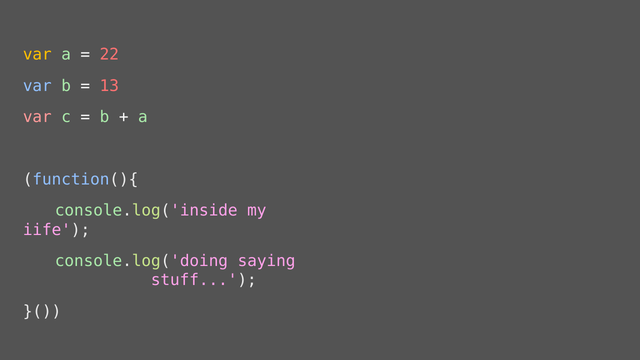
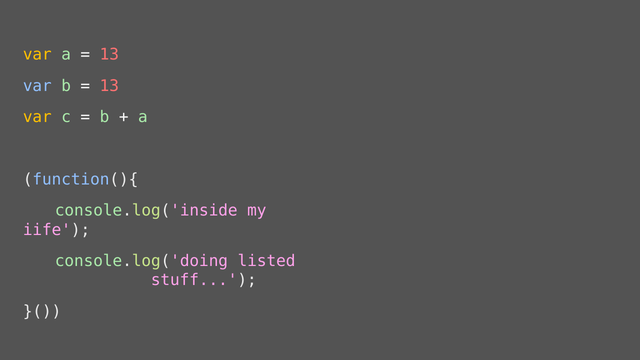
22 at (109, 55): 22 -> 13
var at (37, 117) colour: pink -> yellow
saying: saying -> listed
